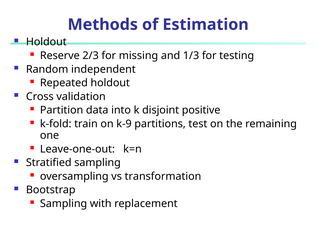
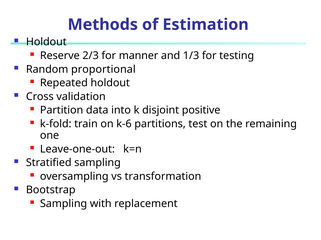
missing: missing -> manner
independent: independent -> proportional
k-9: k-9 -> k-6
